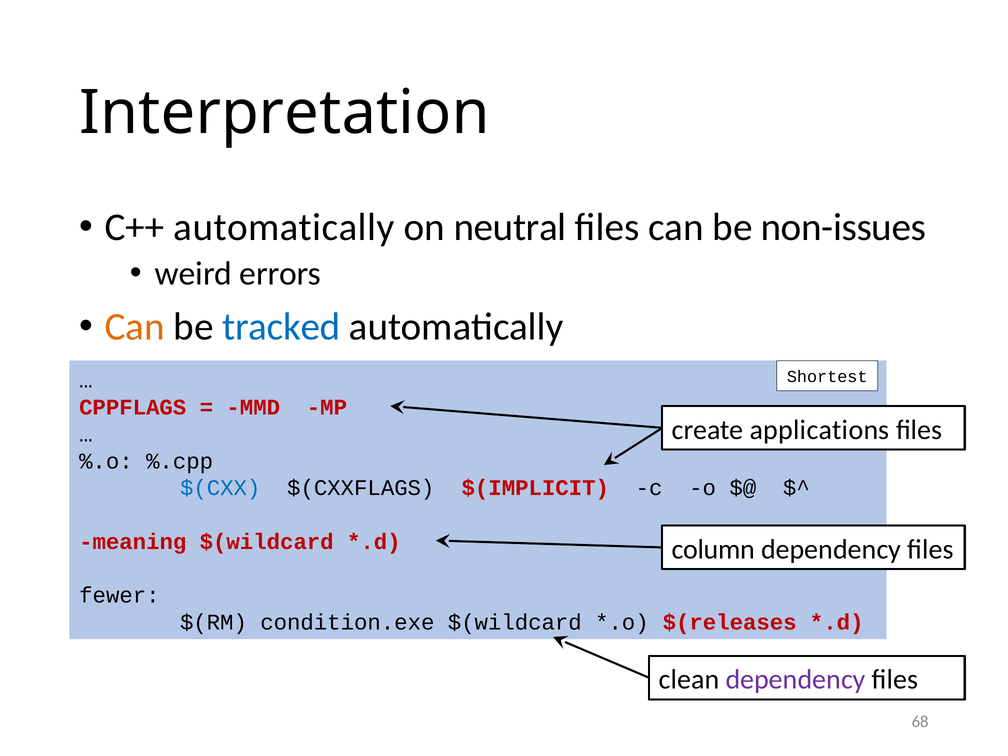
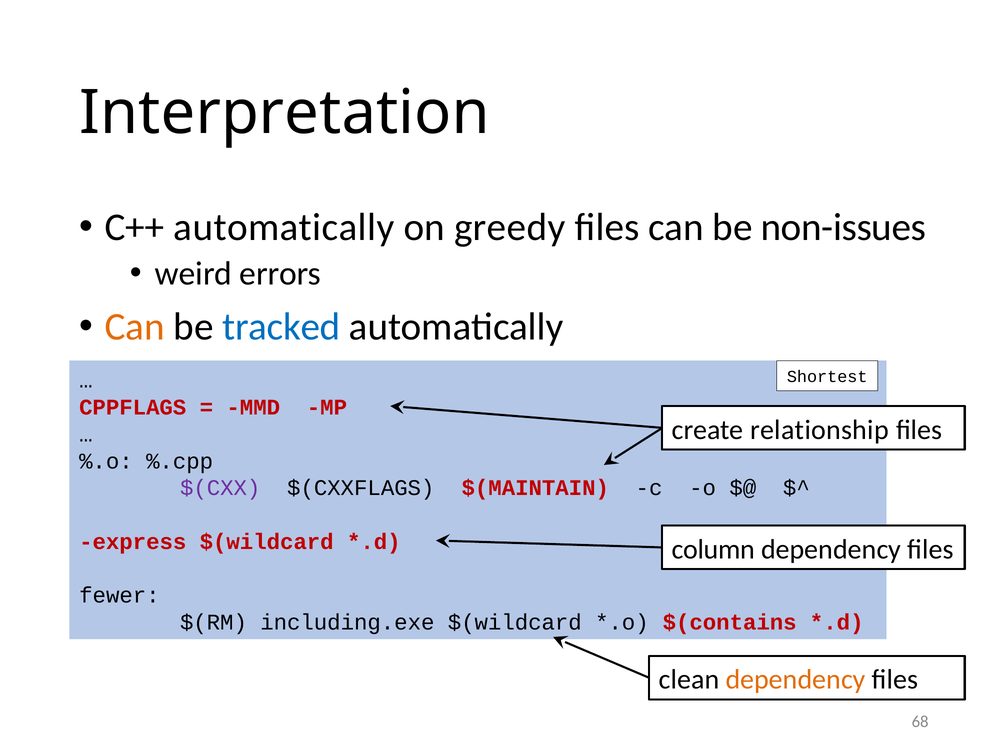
neutral: neutral -> greedy
applications: applications -> relationship
$(CXX colour: blue -> purple
$(IMPLICIT: $(IMPLICIT -> $(MAINTAIN
meaning: meaning -> express
condition.exe: condition.exe -> including.exe
$(releases: $(releases -> $(contains
dependency at (796, 680) colour: purple -> orange
